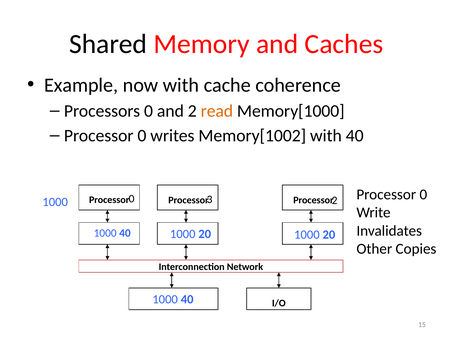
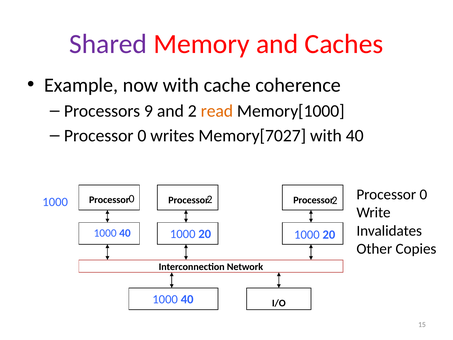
Shared colour: black -> purple
Processors 0: 0 -> 9
Memory[1002: Memory[1002 -> Memory[7027
0 3: 3 -> 2
